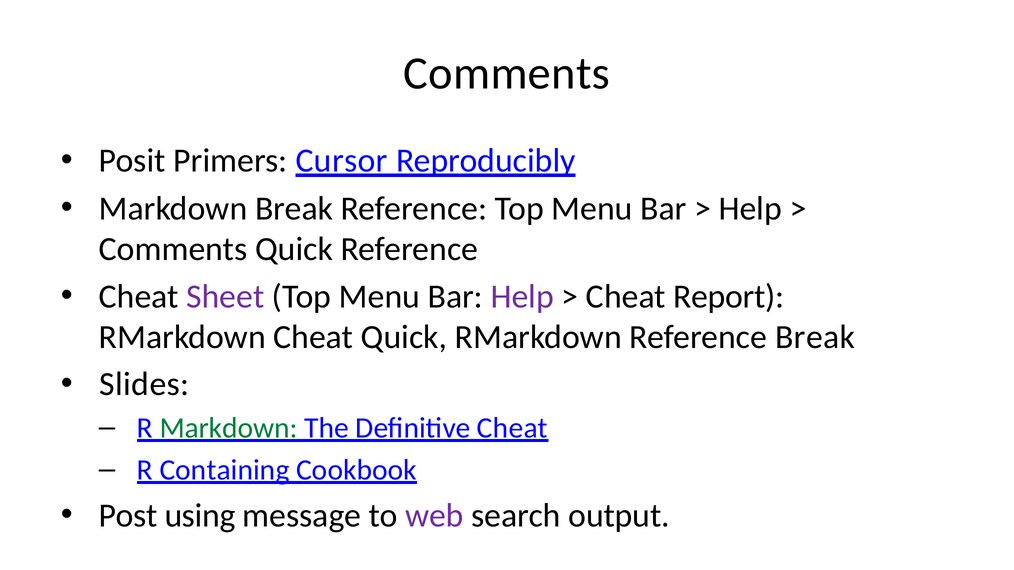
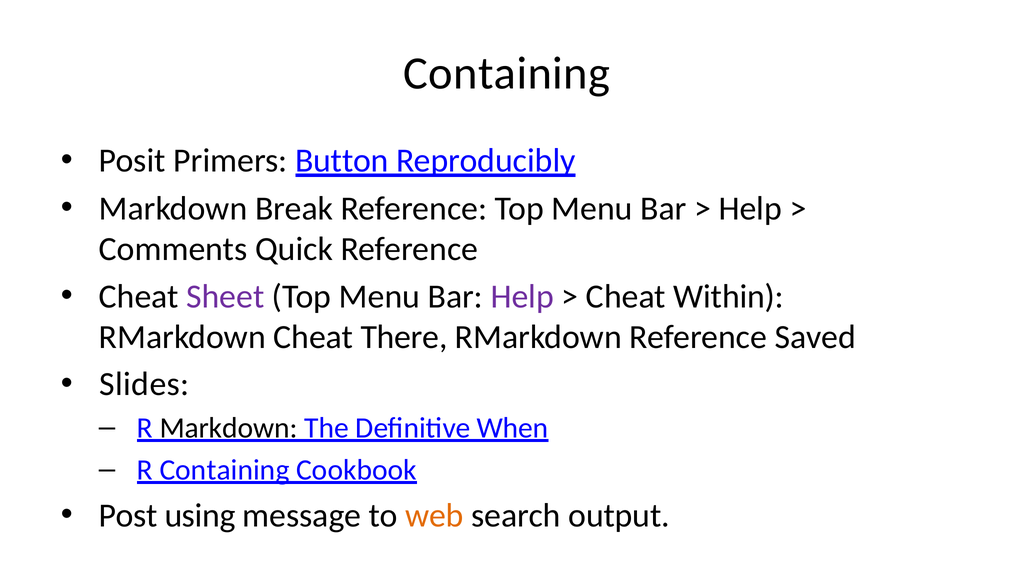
Comments at (507, 74): Comments -> Containing
Cursor: Cursor -> Button
Report: Report -> Within
Cheat Quick: Quick -> There
Reference Break: Break -> Saved
Markdown at (229, 428) colour: green -> black
Definitive Cheat: Cheat -> When
web colour: purple -> orange
